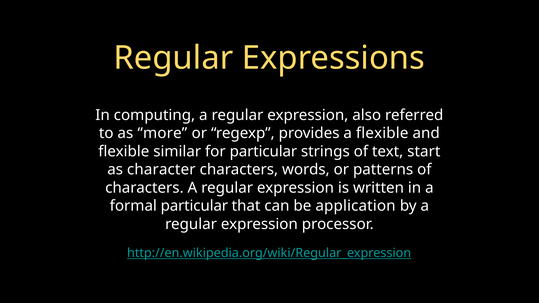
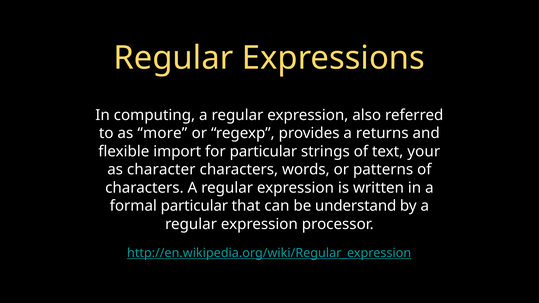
a flexible: flexible -> returns
similar: similar -> import
start: start -> your
application: application -> understand
